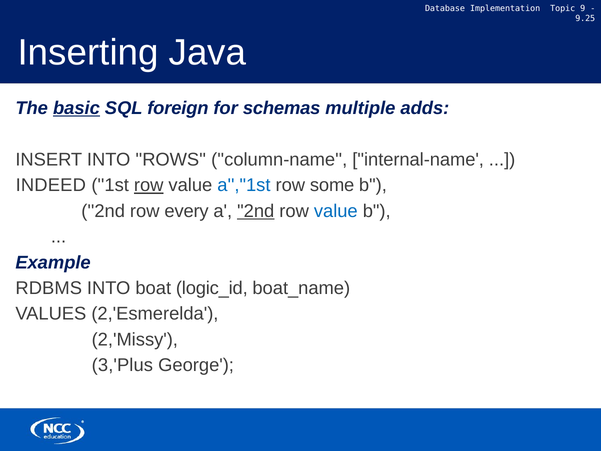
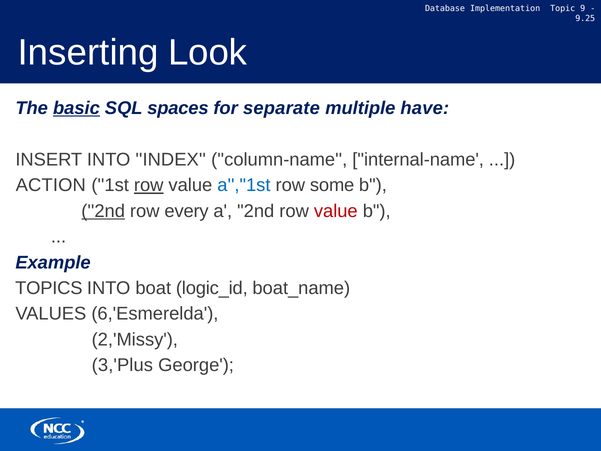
Java: Java -> Look
foreign: foreign -> spaces
schemas: schemas -> separate
adds: adds -> have
ROWS: ROWS -> INDEX
INDEED: INDEED -> ACTION
2nd at (103, 211) underline: none -> present
2nd at (256, 211) underline: present -> none
value at (336, 211) colour: blue -> red
RDBMS: RDBMS -> TOPICS
2,'Esmerelda: 2,'Esmerelda -> 6,'Esmerelda
